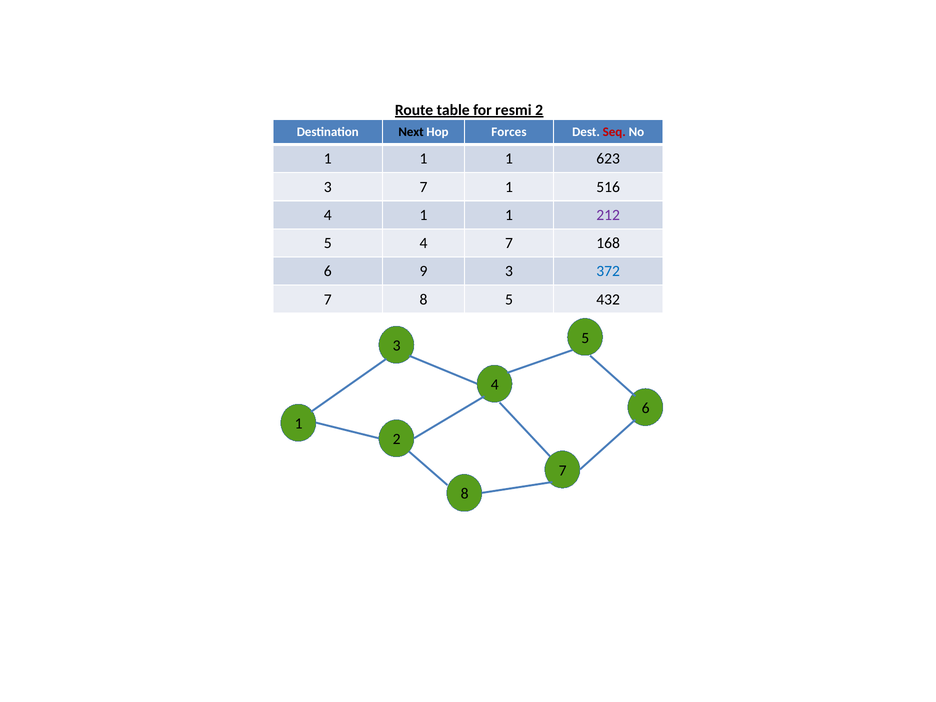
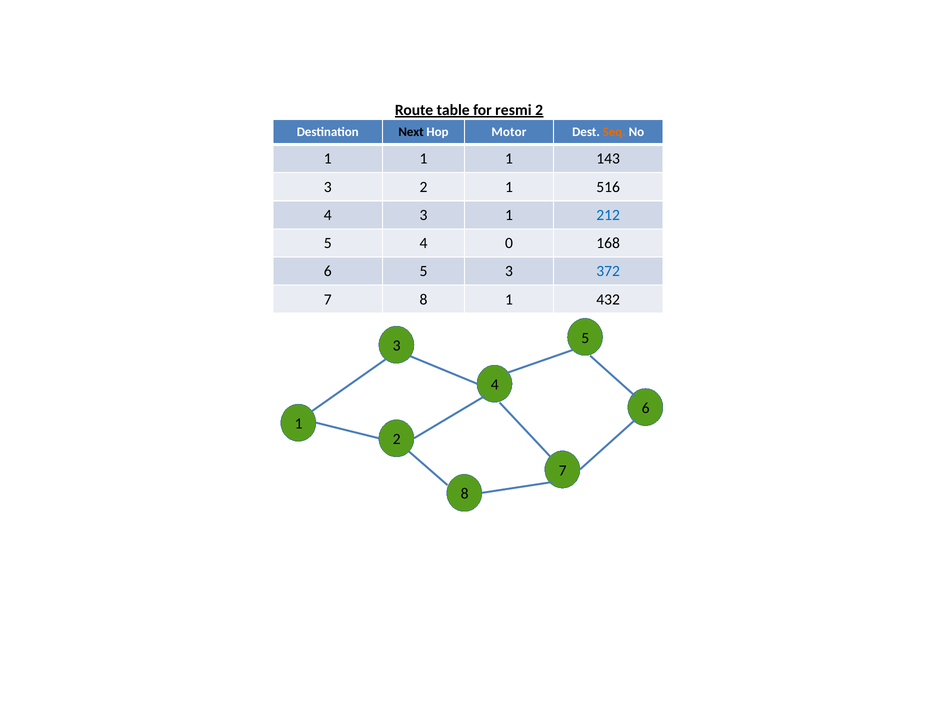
Forces: Forces -> Motor
Seq colour: red -> orange
623: 623 -> 143
3 7: 7 -> 2
1 at (424, 215): 1 -> 3
212 colour: purple -> blue
4 7: 7 -> 0
9 at (424, 271): 9 -> 5
8 5: 5 -> 1
